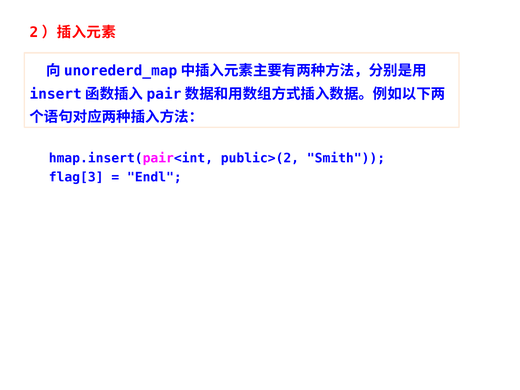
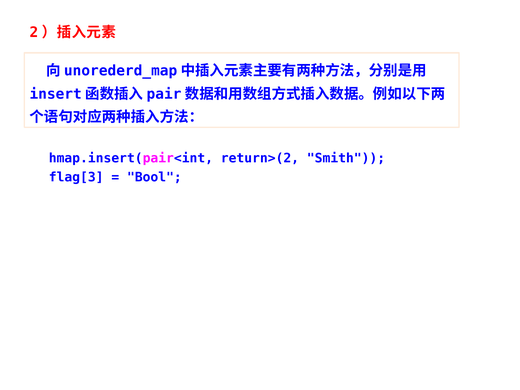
public>(2: public>(2 -> return>(2
Endl: Endl -> Bool
